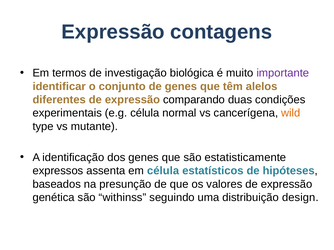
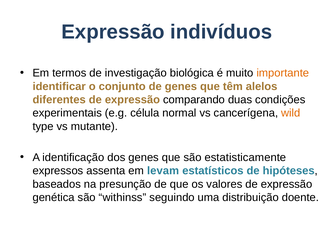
contagens: contagens -> indivíduos
importante colour: purple -> orange
em célula: célula -> levam
design: design -> doente
